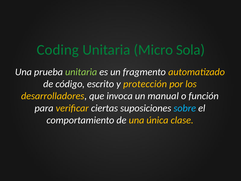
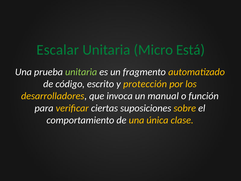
Coding: Coding -> Escalar
Sola: Sola -> Está
sobre colour: light blue -> yellow
